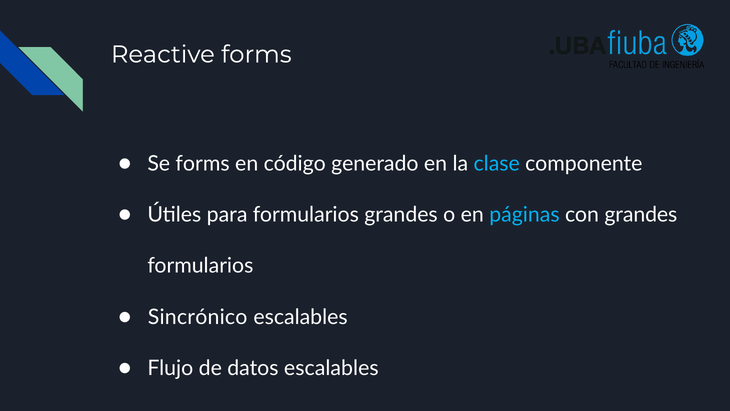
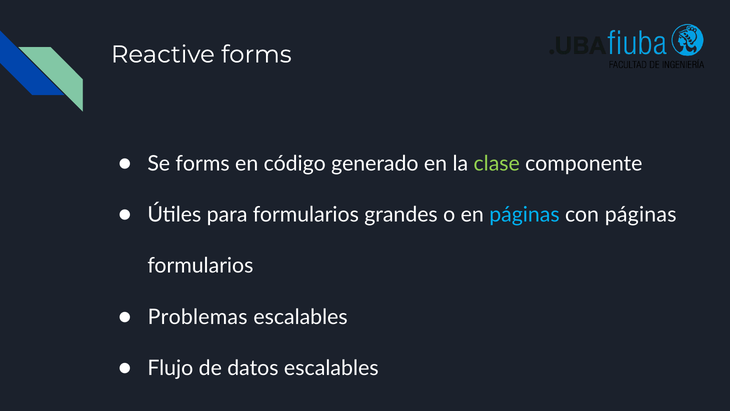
clase colour: light blue -> light green
con grandes: grandes -> páginas
Sincrónico: Sincrónico -> Problemas
